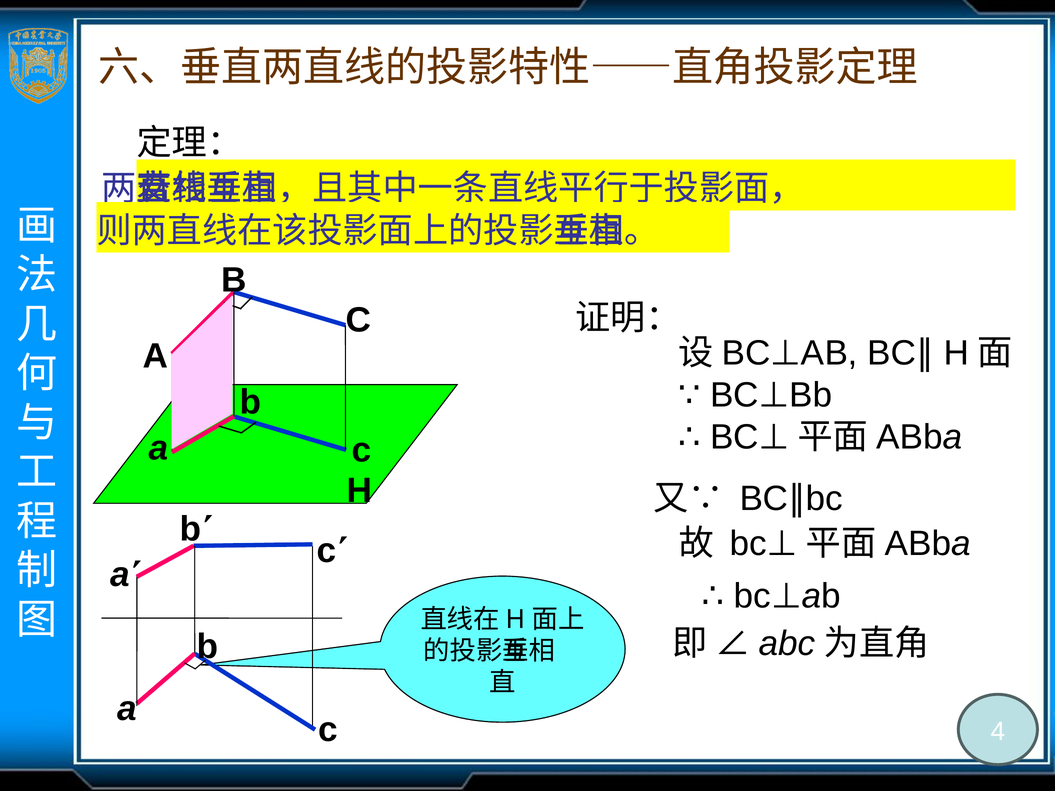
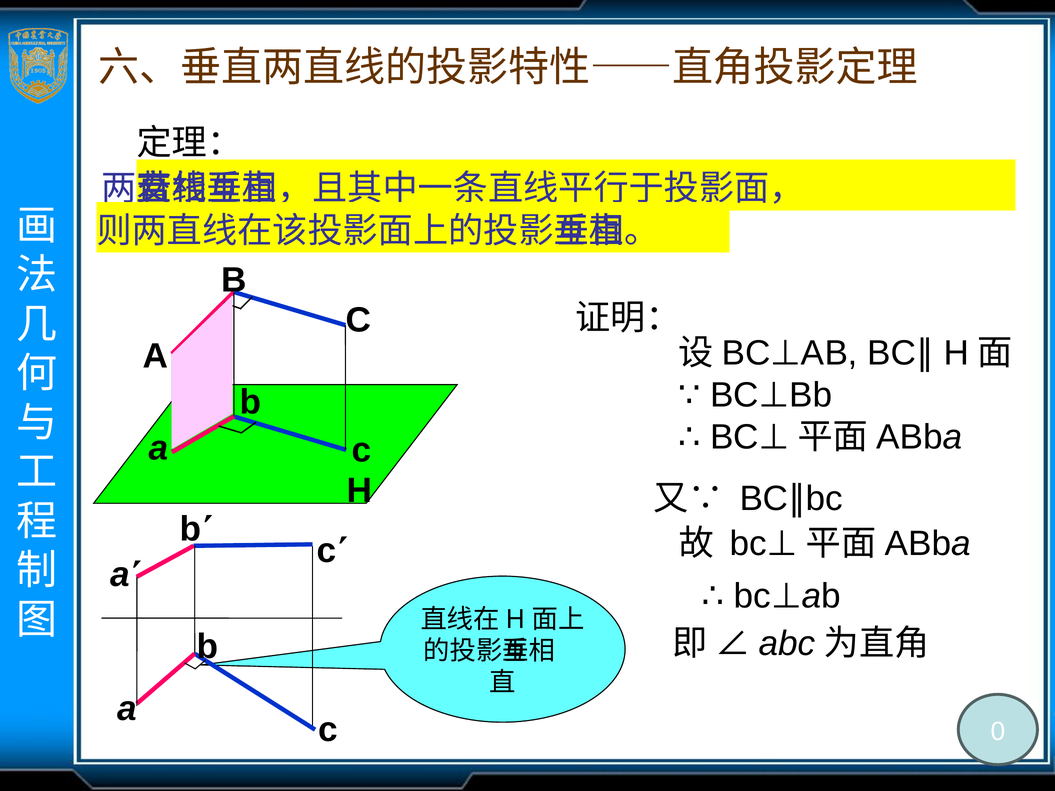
4: 4 -> 0
